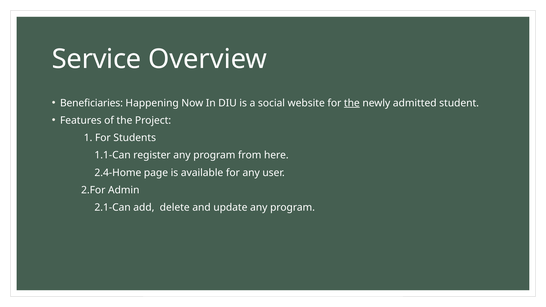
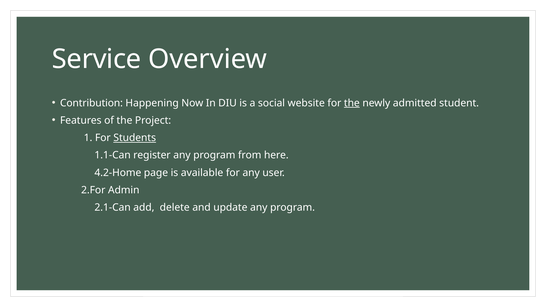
Beneficiaries: Beneficiaries -> Contribution
Students underline: none -> present
2.4-Home: 2.4-Home -> 4.2-Home
